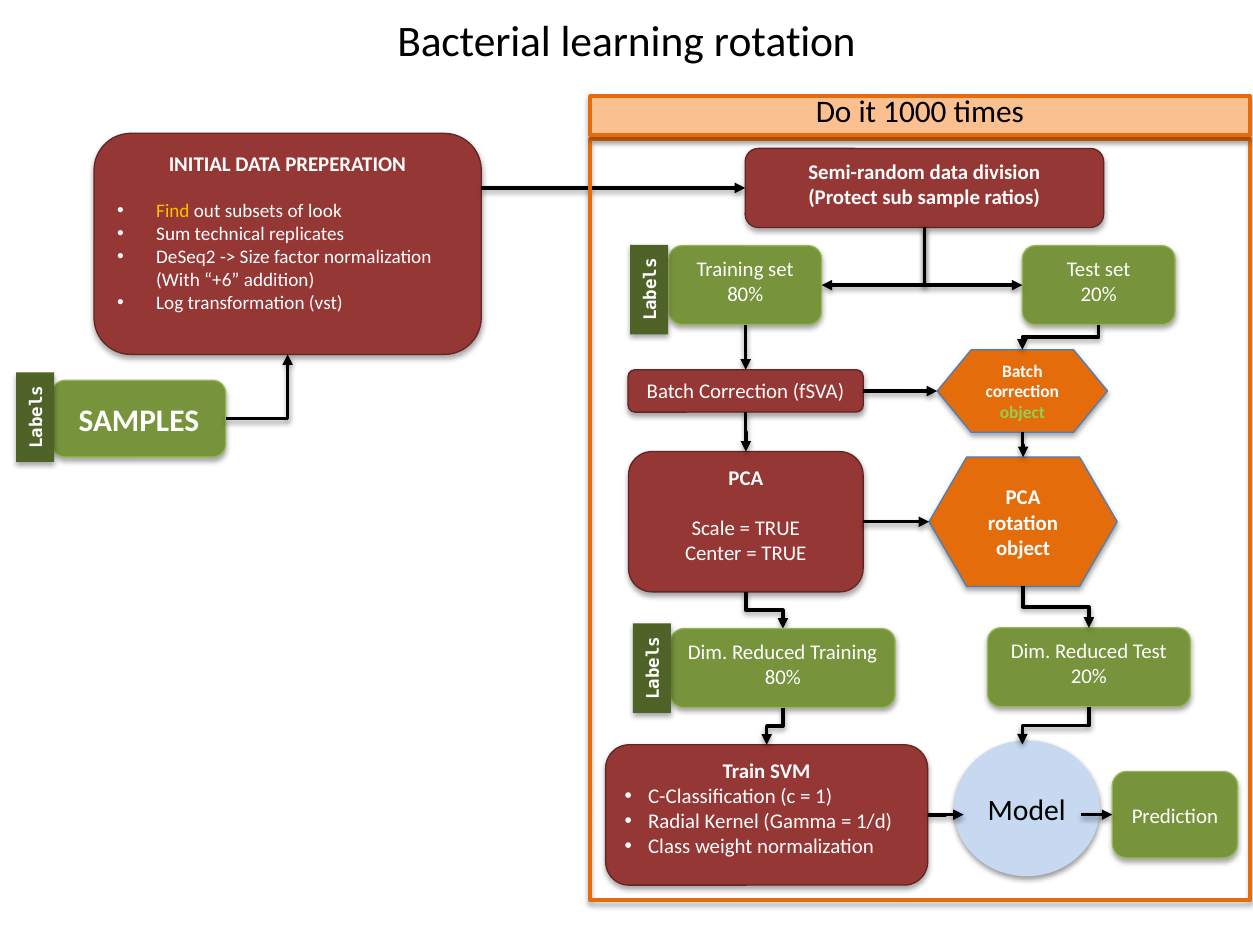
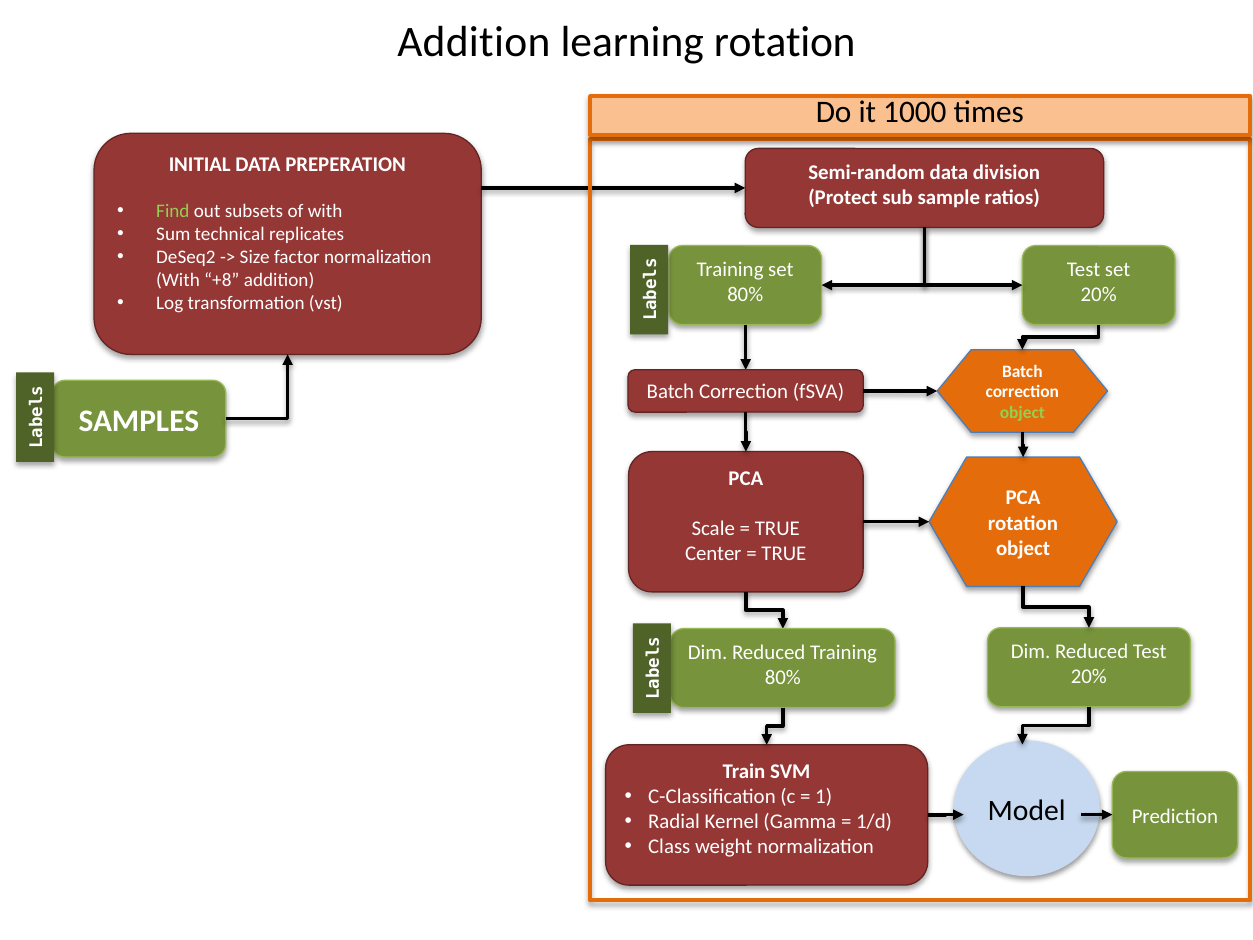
Bacterial at (474, 42): Bacterial -> Addition
Find colour: yellow -> light green
of look: look -> with
+6: +6 -> +8
